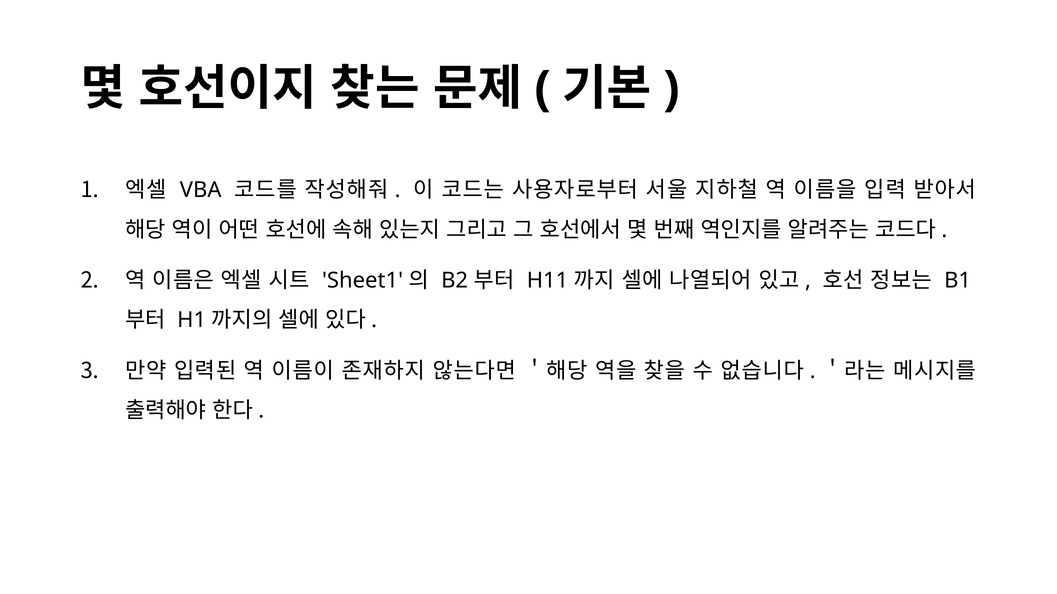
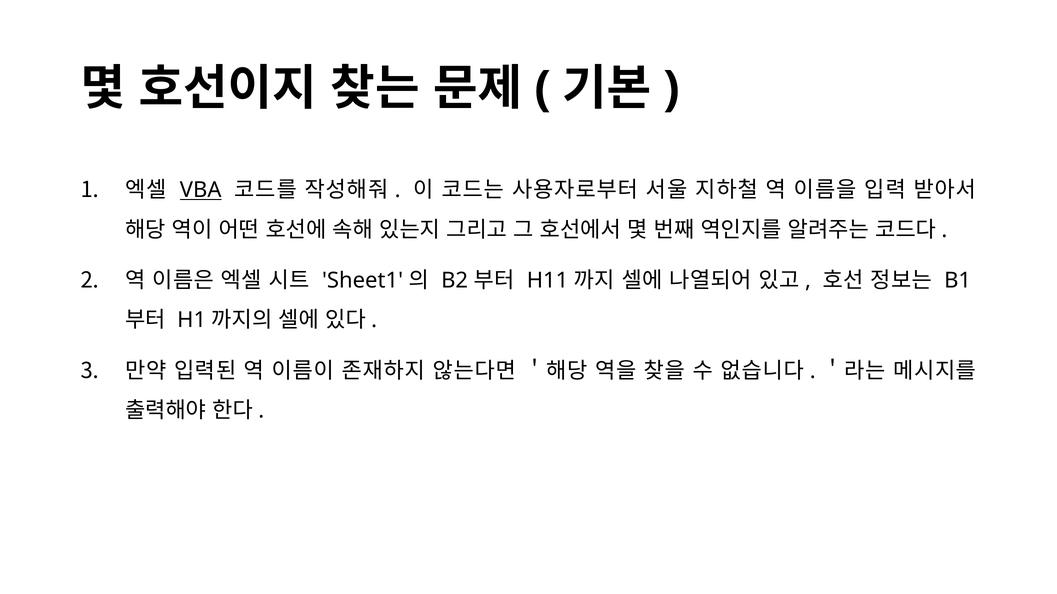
VBA underline: none -> present
